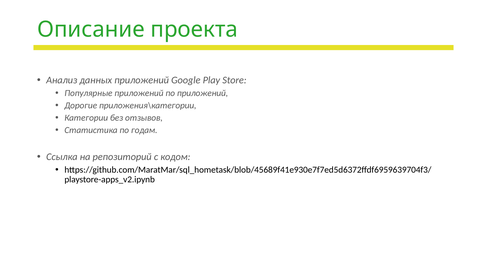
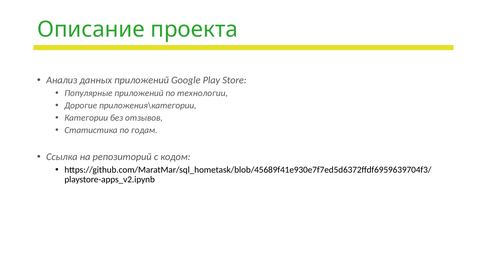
по приложений: приложений -> технологии
